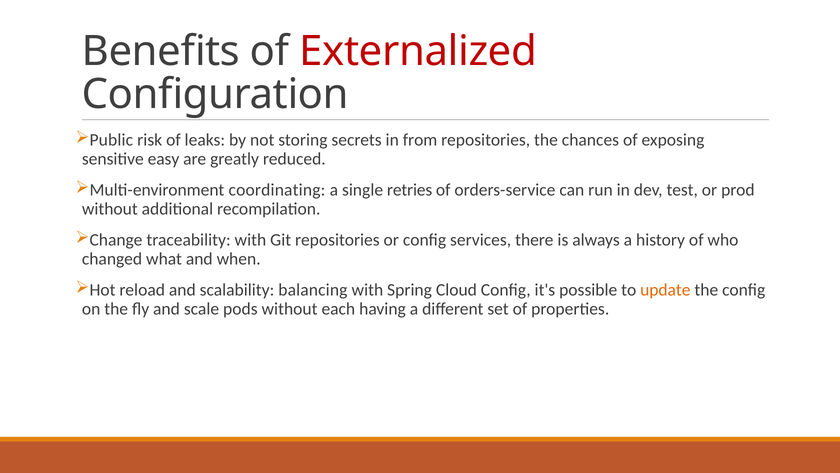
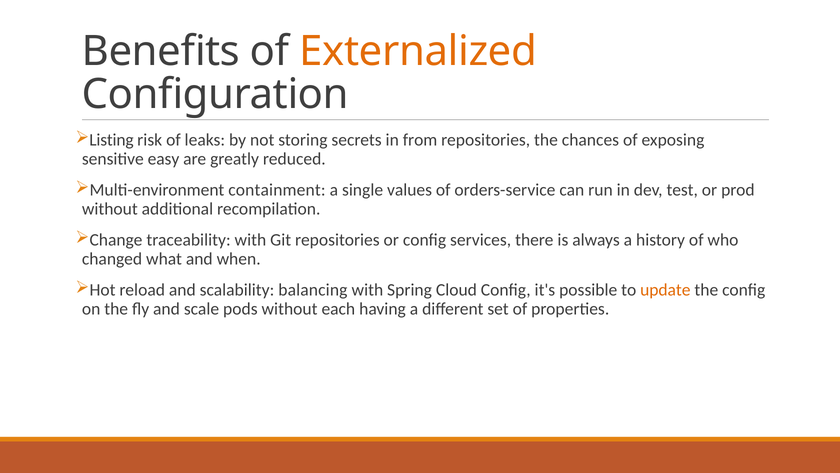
Externalized colour: red -> orange
Public: Public -> Listing
coordinating: coordinating -> containment
retries: retries -> values
